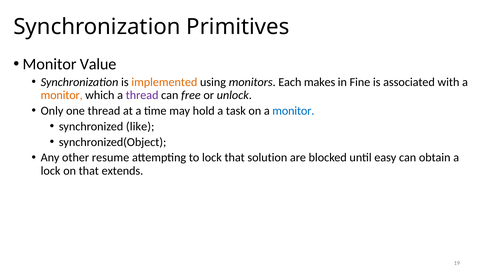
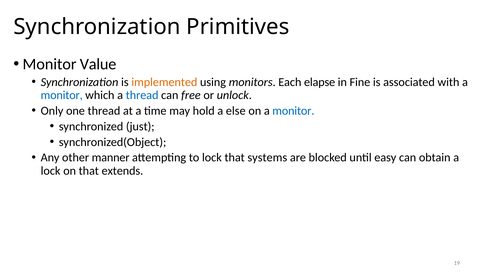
makes: makes -> elapse
monitor at (62, 95) colour: orange -> blue
thread at (142, 95) colour: purple -> blue
task: task -> else
like: like -> just
resume: resume -> manner
solution: solution -> systems
